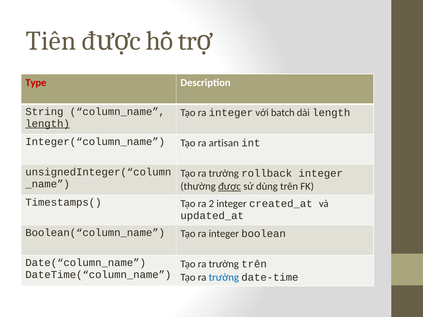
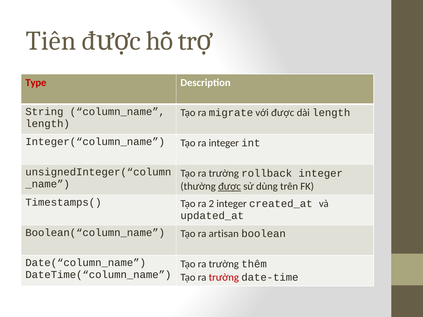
integer at (231, 113): integer -> migrate
với batch: batch -> được
length at (48, 124) underline: present -> none
ra artisan: artisan -> integer
integer at (224, 234): integer -> artisan
trường trên: trên -> thêm
trường at (224, 277) colour: blue -> red
